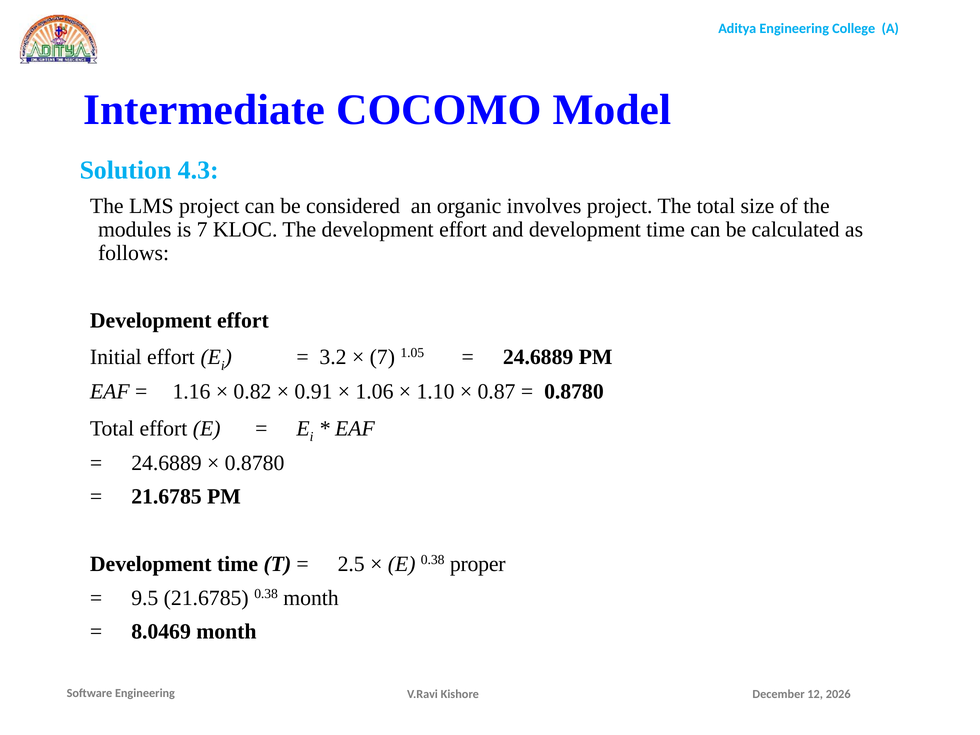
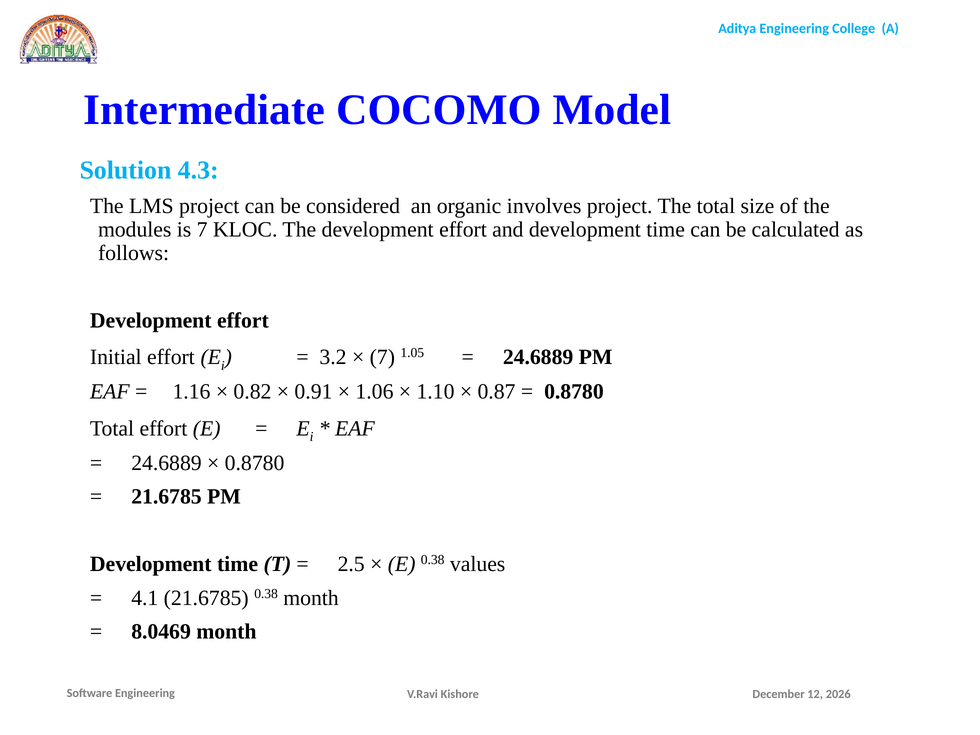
proper: proper -> values
9.5: 9.5 -> 4.1
